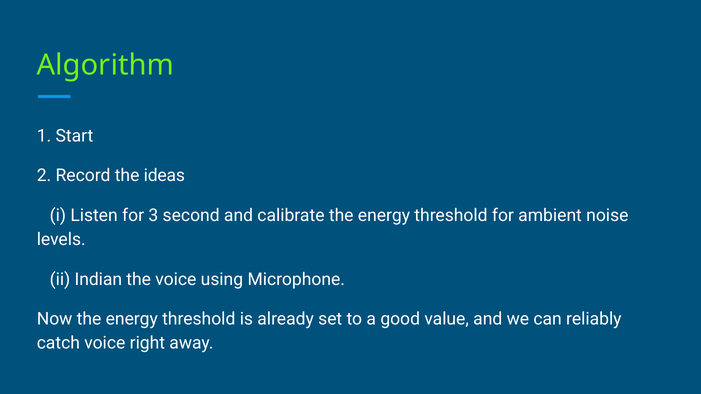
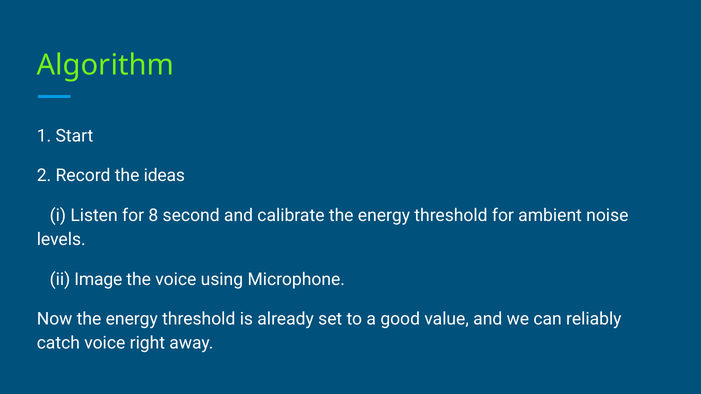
3: 3 -> 8
Indian: Indian -> Image
